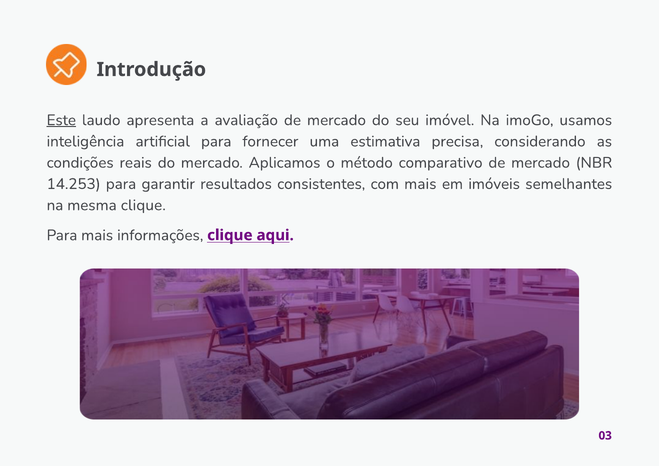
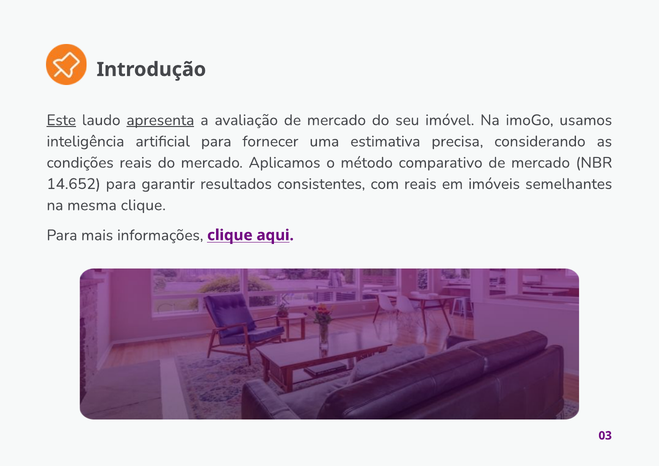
apresenta underline: none -> present
14.253: 14.253 -> 14.652
com mais: mais -> reais
